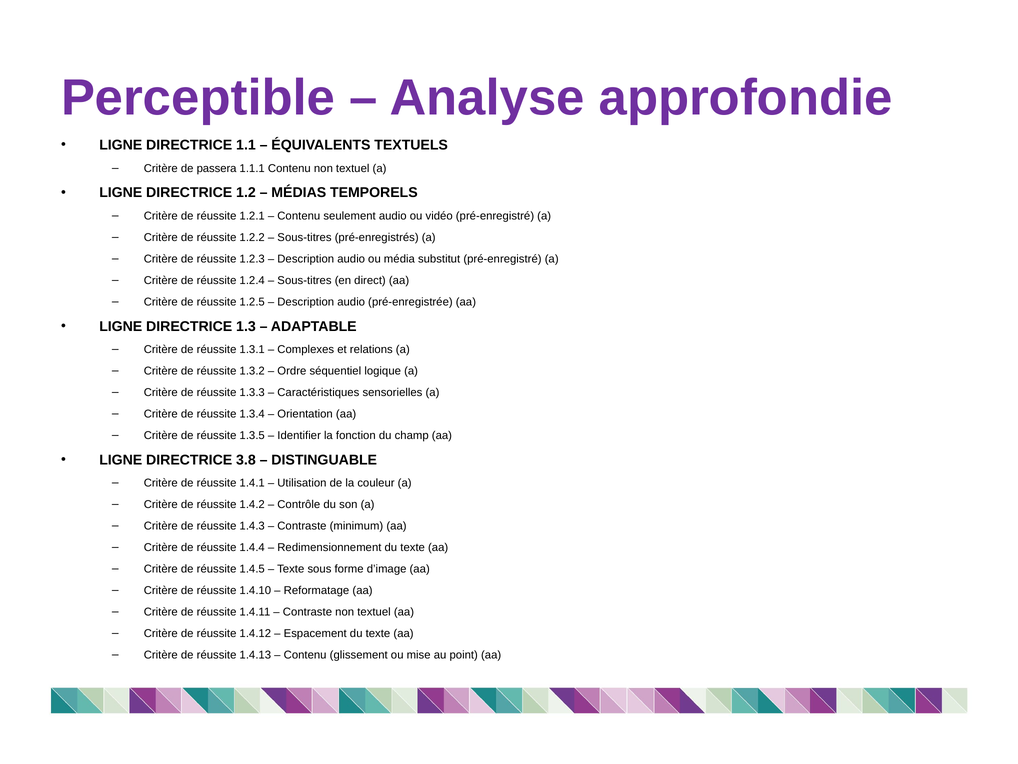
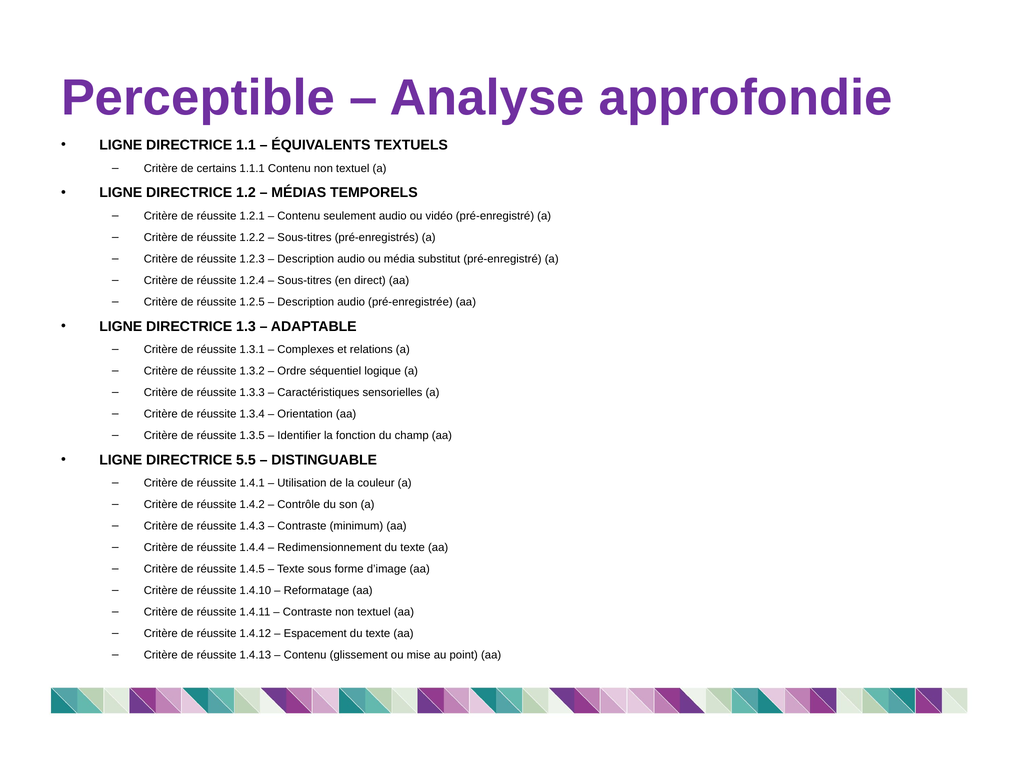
passera: passera -> certains
3.8: 3.8 -> 5.5
